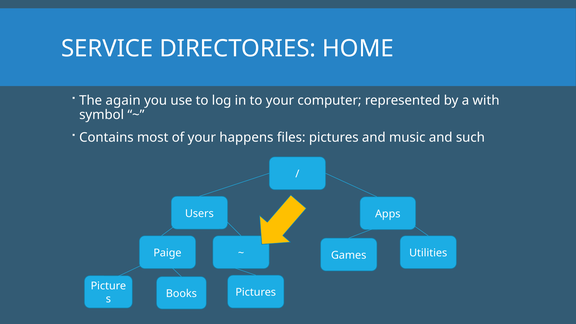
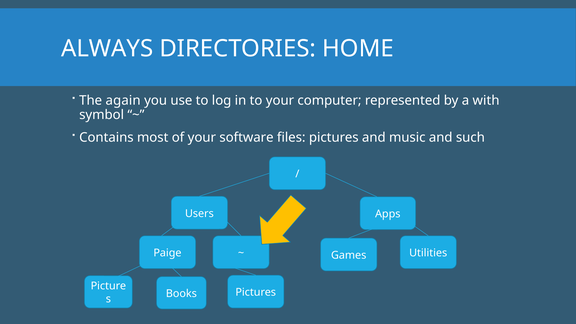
SERVICE: SERVICE -> ALWAYS
happens: happens -> software
